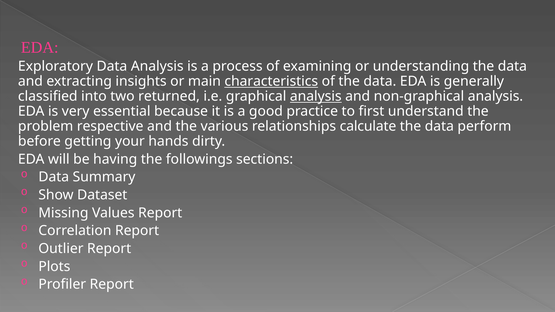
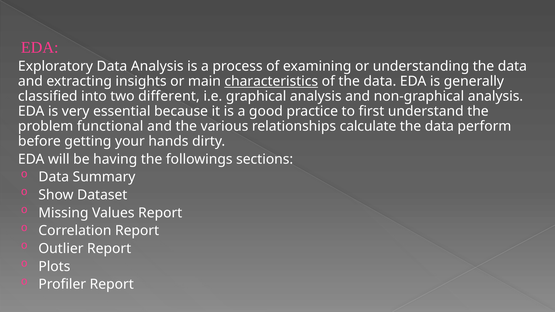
returned: returned -> different
analysis at (316, 96) underline: present -> none
respective: respective -> functional
